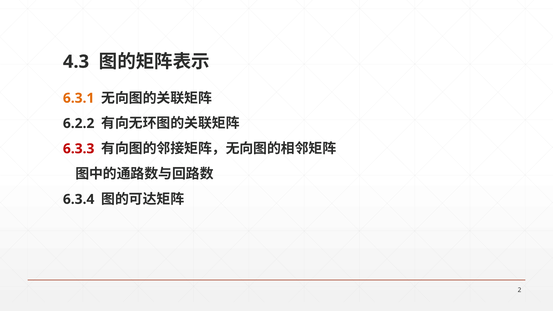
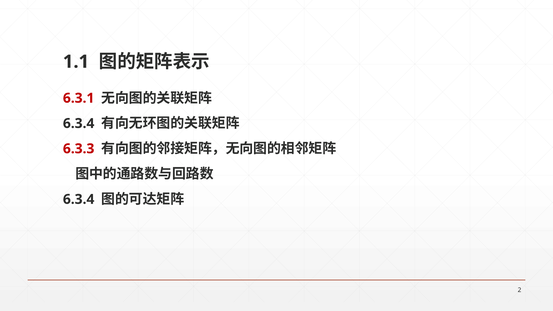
4.3: 4.3 -> 1.1
6.3.1 colour: orange -> red
6.2.2 at (79, 123): 6.2.2 -> 6.3.4
